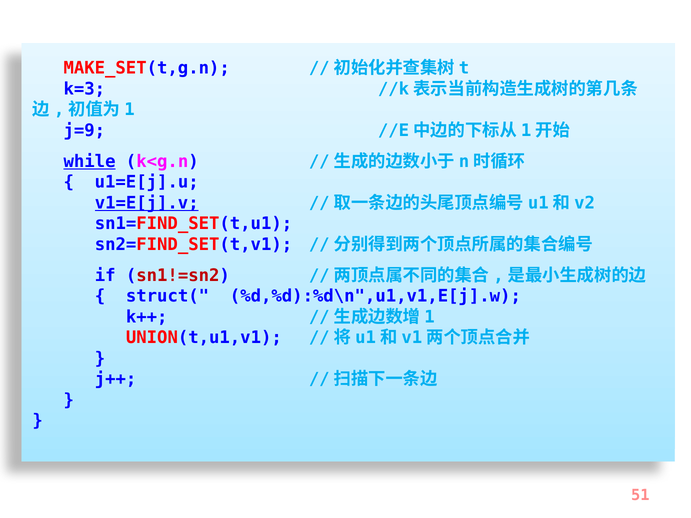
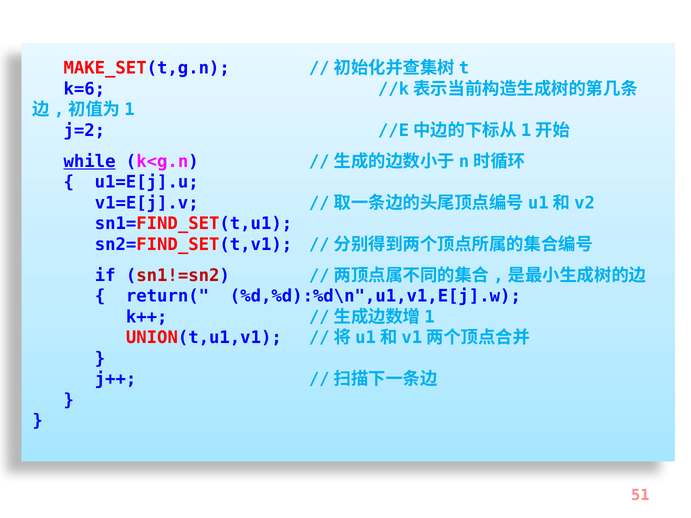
k=3: k=3 -> k=6
j=9: j=9 -> j=2
v1=E[j].v underline: present -> none
struct(: struct( -> return(
